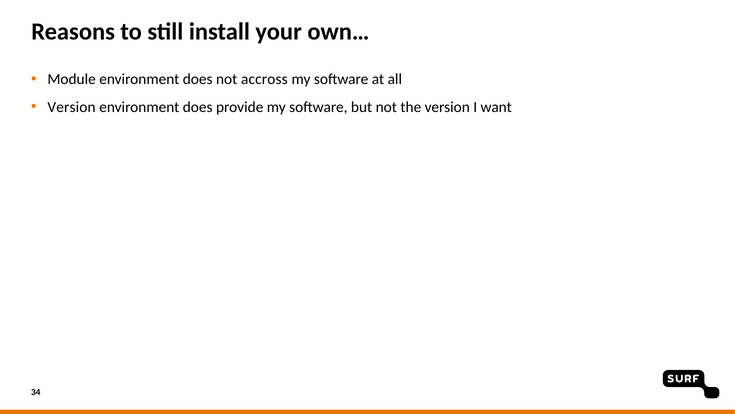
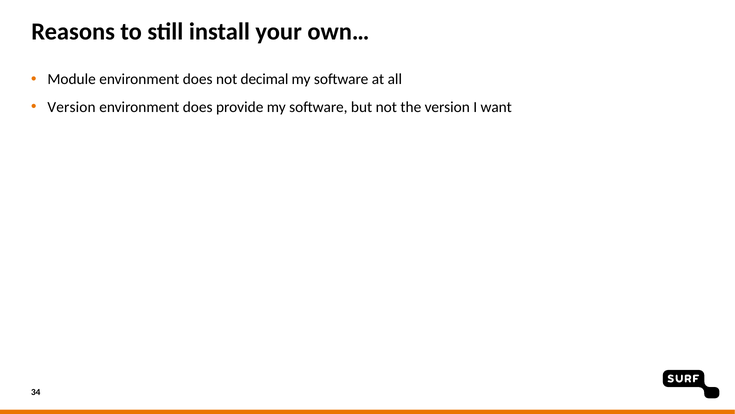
accross: accross -> decimal
